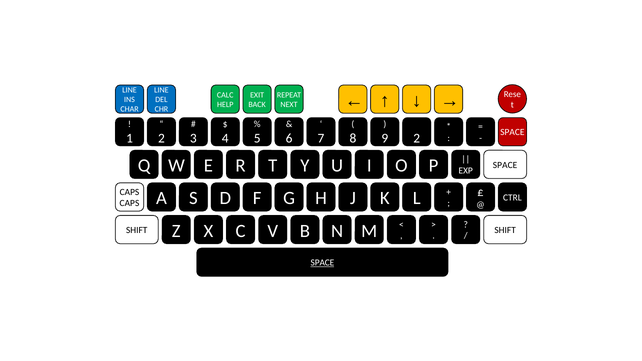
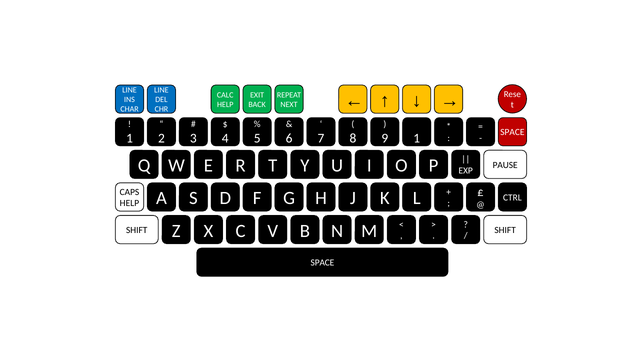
9 2: 2 -> 1
SPACE at (505, 165): SPACE -> PAUSE
CAPS at (129, 203): CAPS -> HELP
SPACE at (322, 263) underline: present -> none
